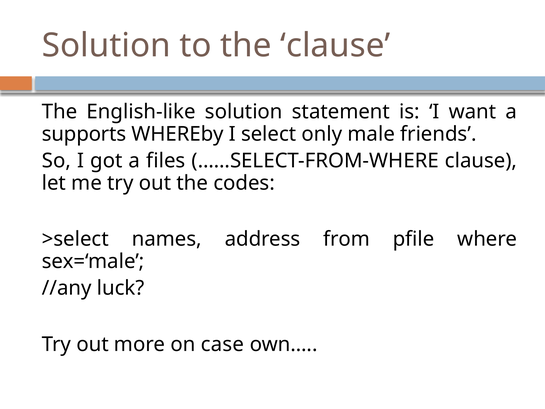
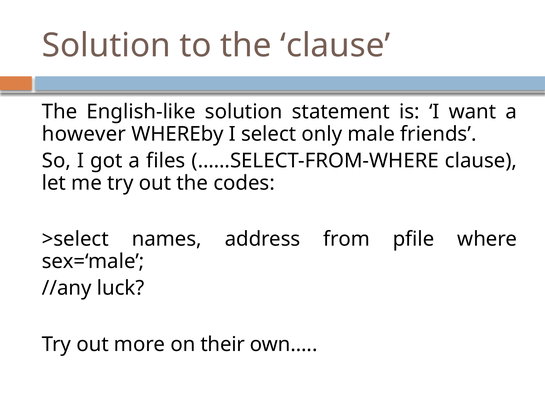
supports: supports -> however
case: case -> their
